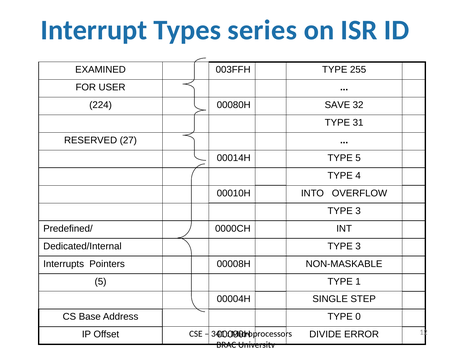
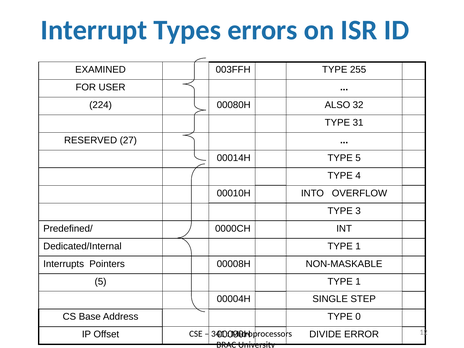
series: series -> errors
SAVE: SAVE -> ALSO
Dedicated/Internal TYPE 3: 3 -> 1
